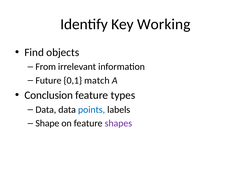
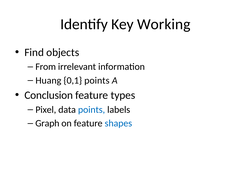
Future: Future -> Huang
0,1 match: match -> points
Data at (46, 110): Data -> Pixel
Shape: Shape -> Graph
shapes colour: purple -> blue
